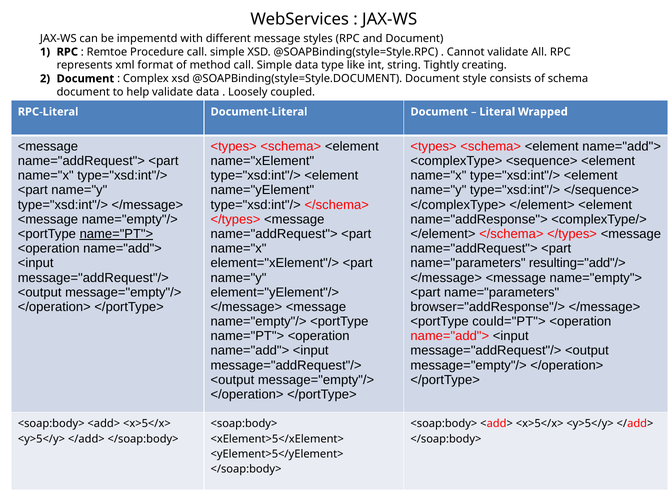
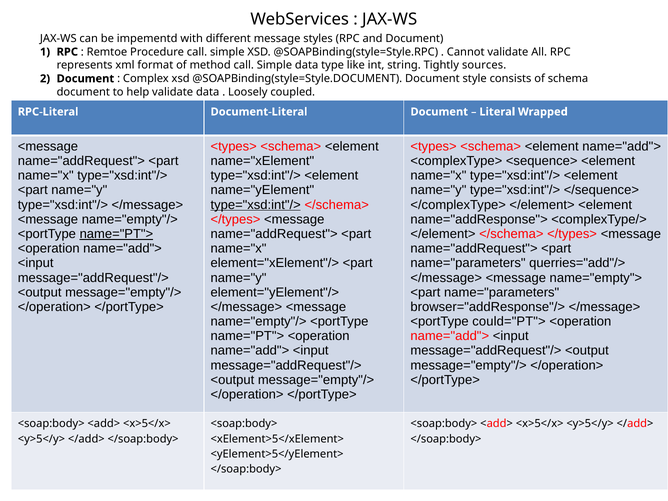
creating: creating -> sources
type="xsd:int"/> at (256, 205) underline: none -> present
resulting="add"/>: resulting="add"/> -> querries="add"/>
